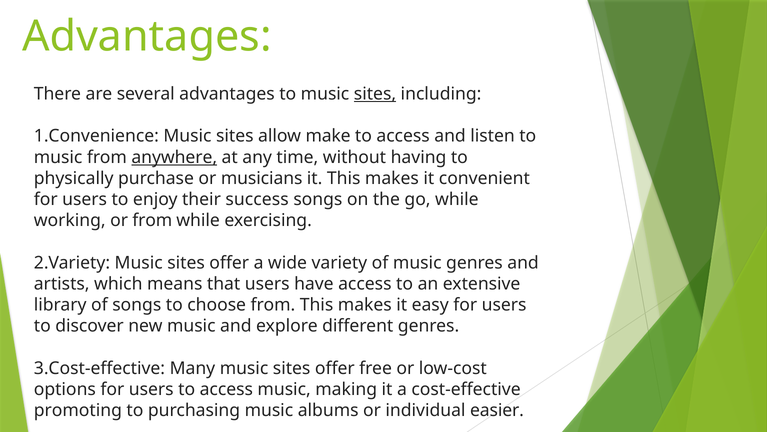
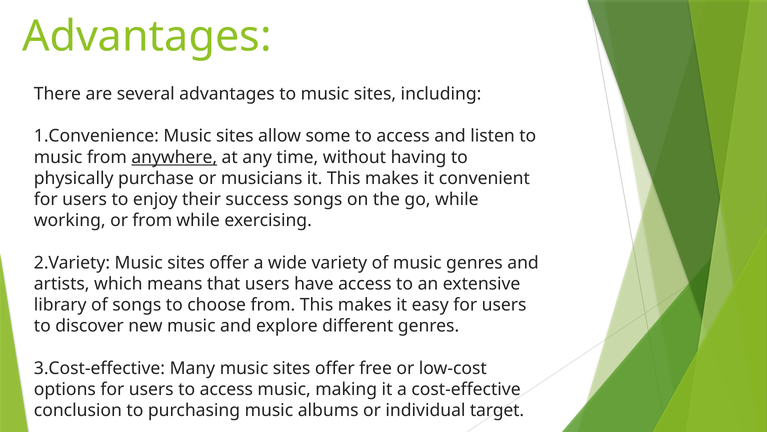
sites at (375, 94) underline: present -> none
make: make -> some
promoting: promoting -> conclusion
easier: easier -> target
